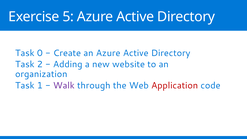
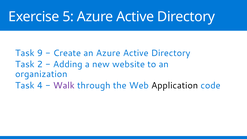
0: 0 -> 9
1: 1 -> 4
Application colour: red -> black
